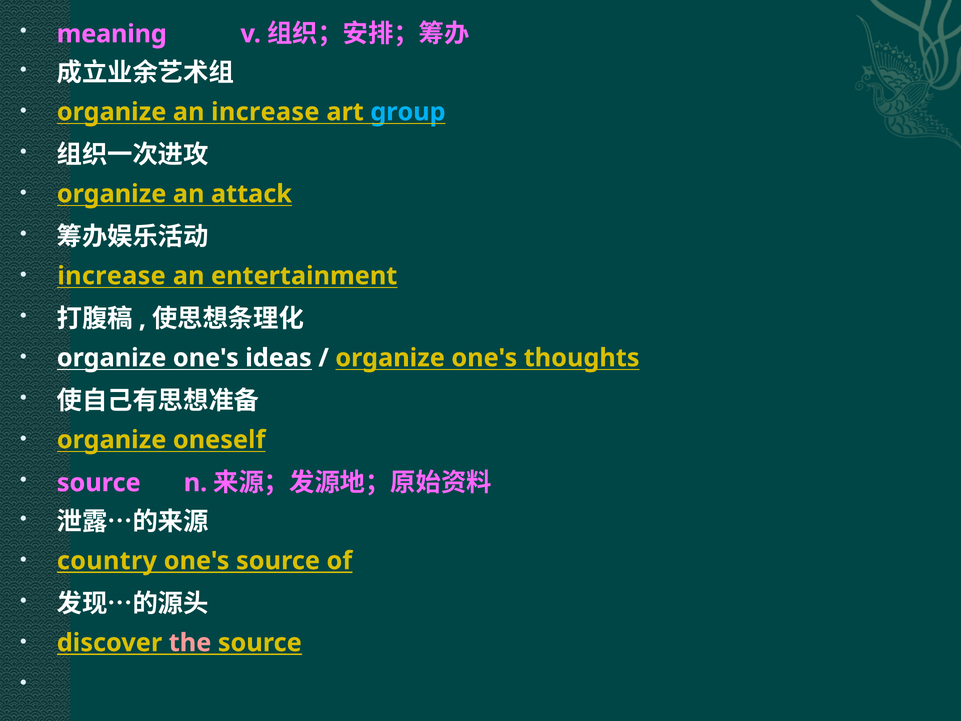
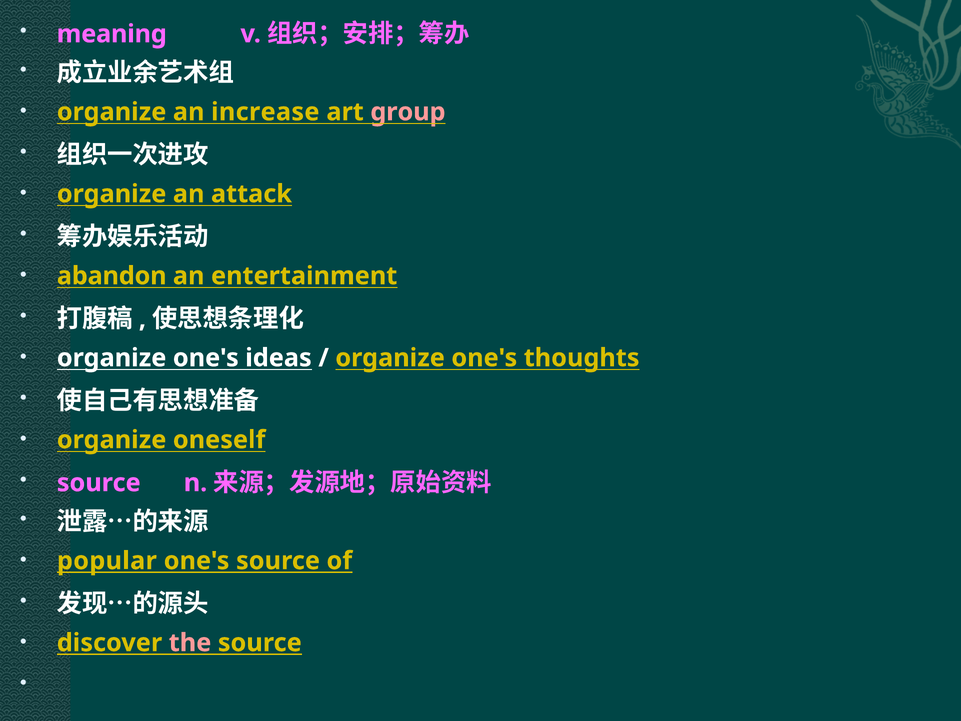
group colour: light blue -> pink
increase at (111, 276): increase -> abandon
country: country -> popular
